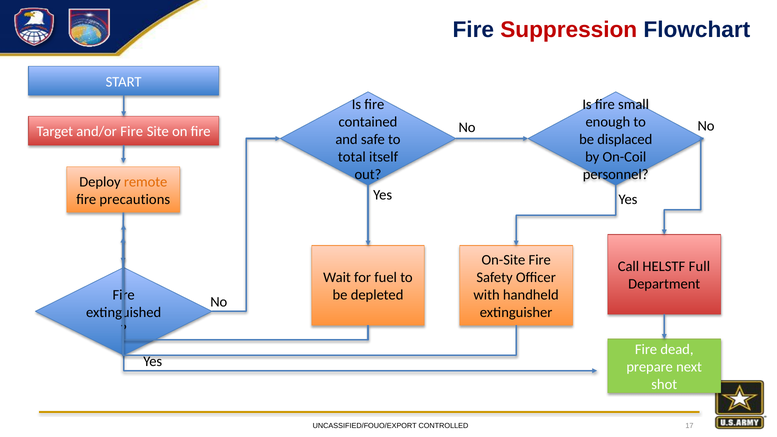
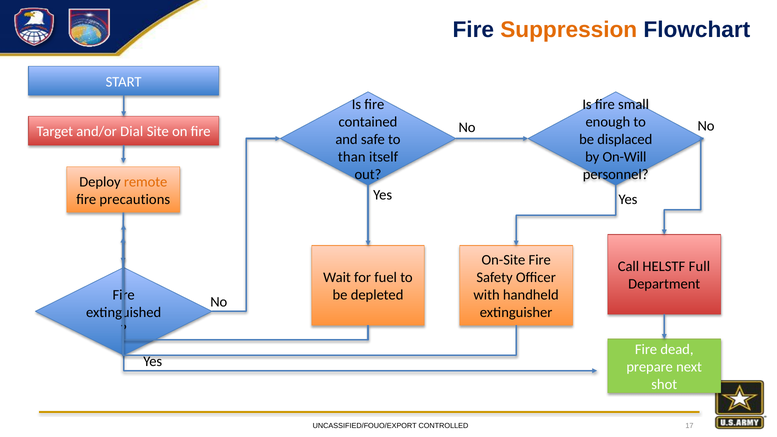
Suppression colour: red -> orange
and/or Fire: Fire -> Dial
total: total -> than
On-Coil: On-Coil -> On-Will
